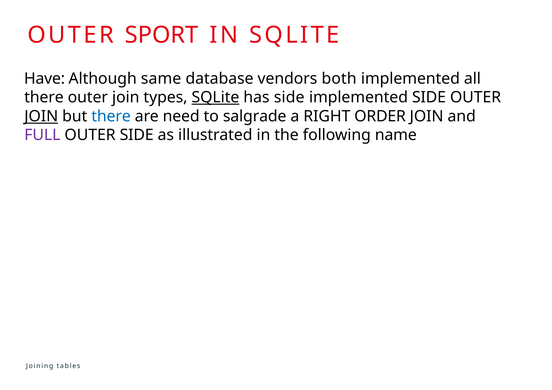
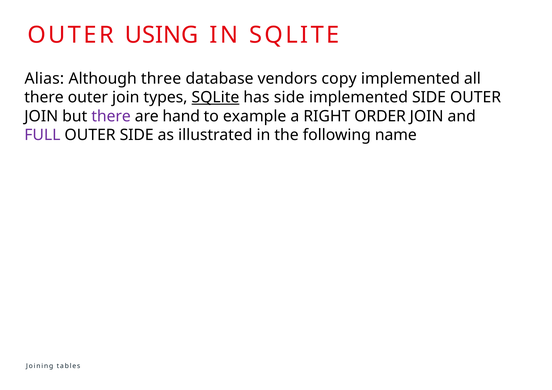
SPORT: SPORT -> USING
Have: Have -> Alias
same: same -> three
both: both -> copy
JOIN at (41, 116) underline: present -> none
there at (111, 116) colour: blue -> purple
need: need -> hand
salgrade: salgrade -> example
